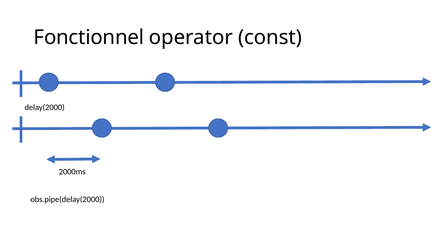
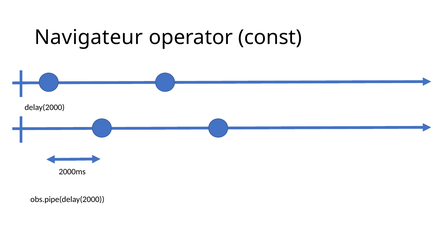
Fonctionnel: Fonctionnel -> Navigateur
